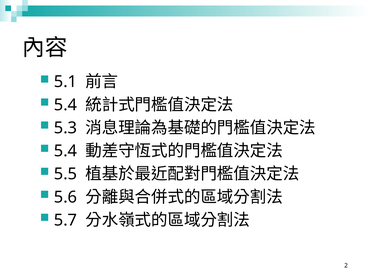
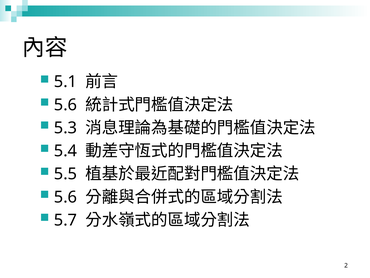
5.4 at (66, 105): 5.4 -> 5.6
